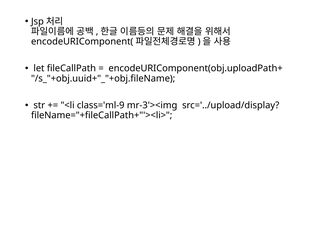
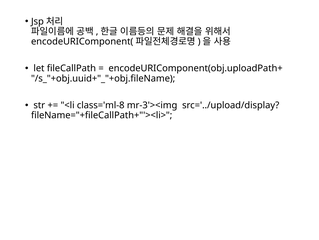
class='ml-9: class='ml-9 -> class='ml-8
